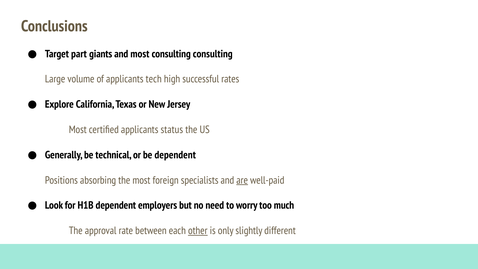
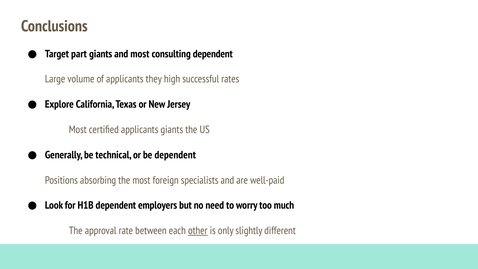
consulting consulting: consulting -> dependent
tech: tech -> they
applicants status: status -> giants
are underline: present -> none
